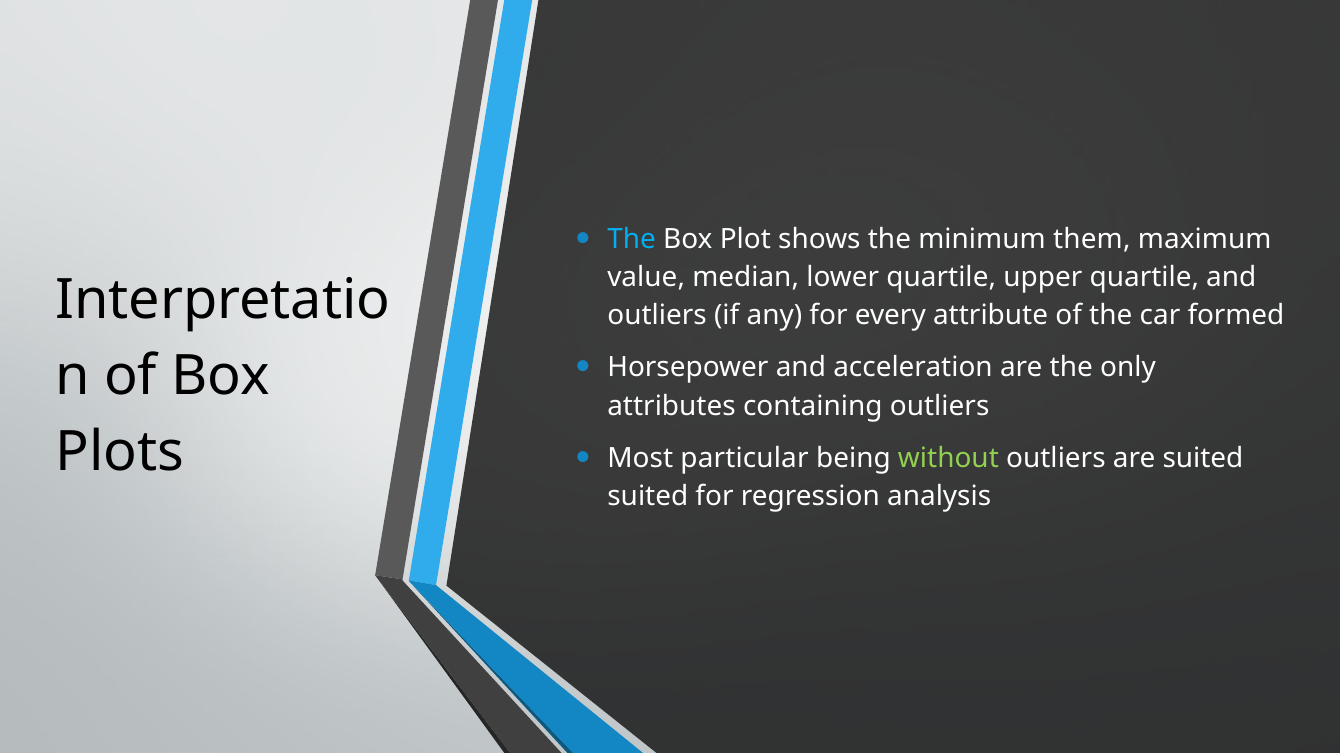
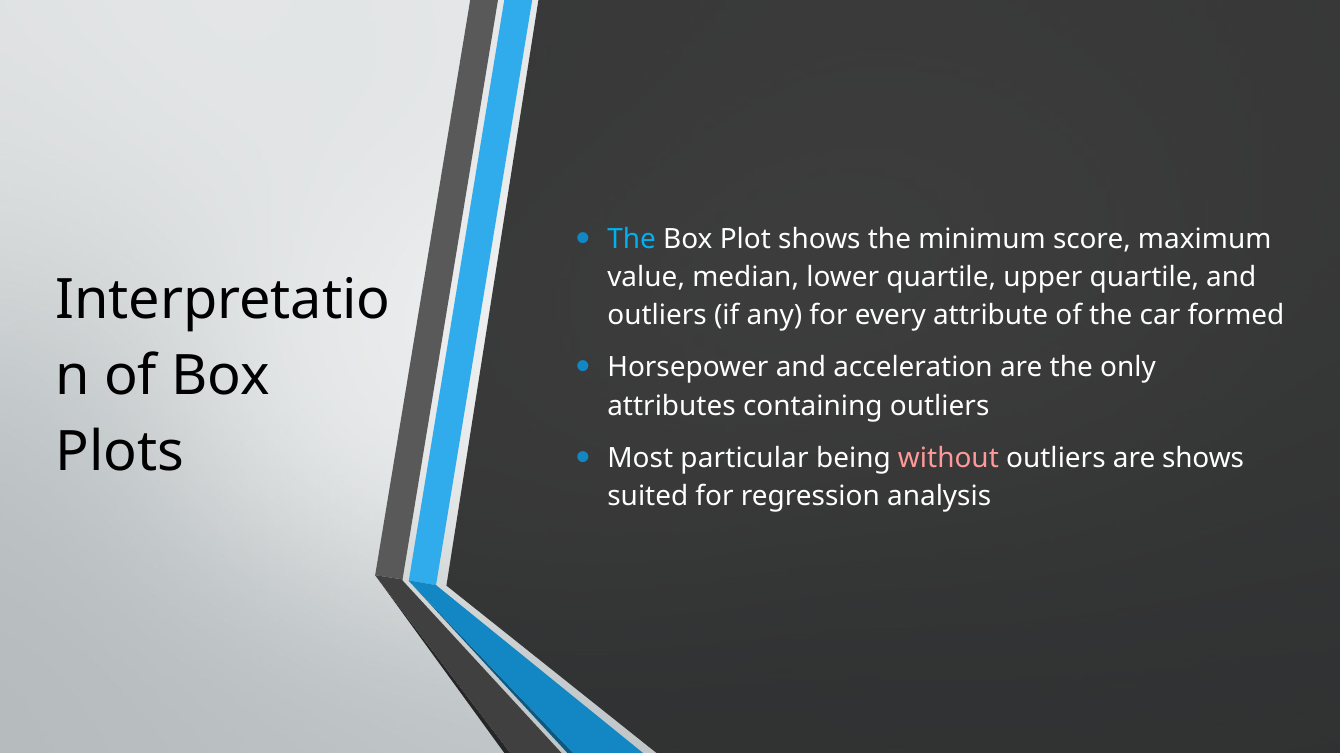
them: them -> score
without colour: light green -> pink
are suited: suited -> shows
